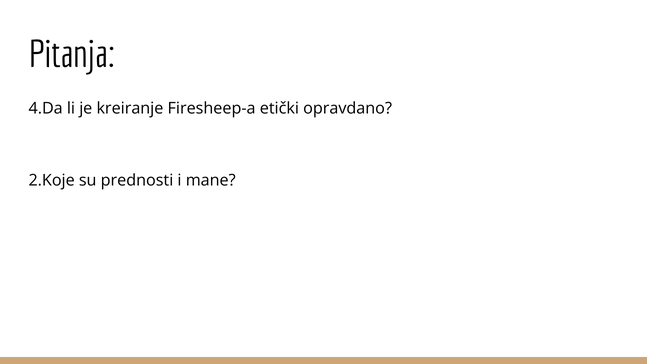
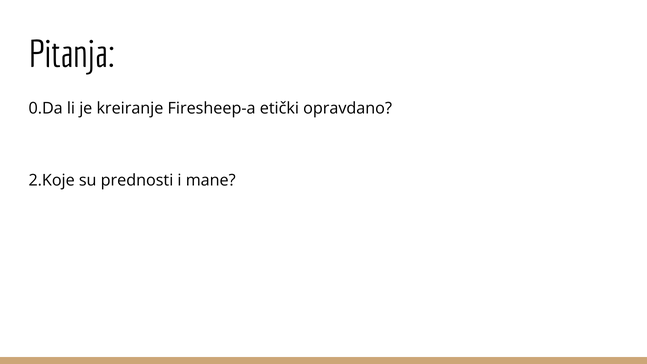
4.Da: 4.Da -> 0.Da
